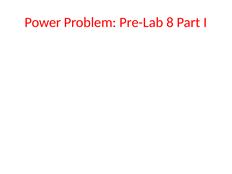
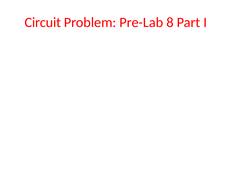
Power: Power -> Circuit
